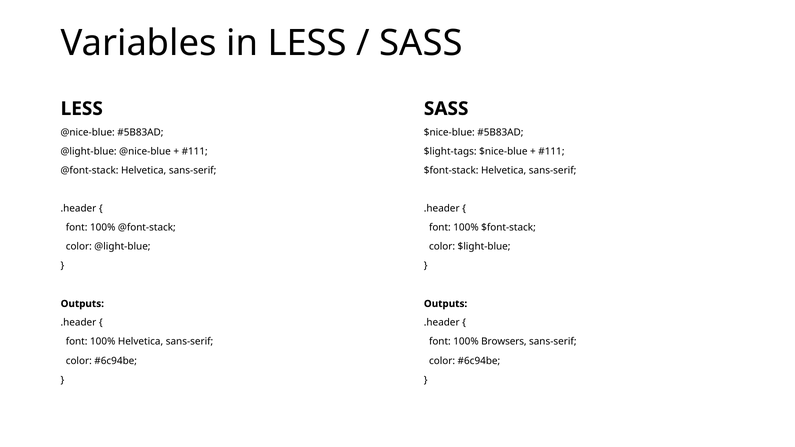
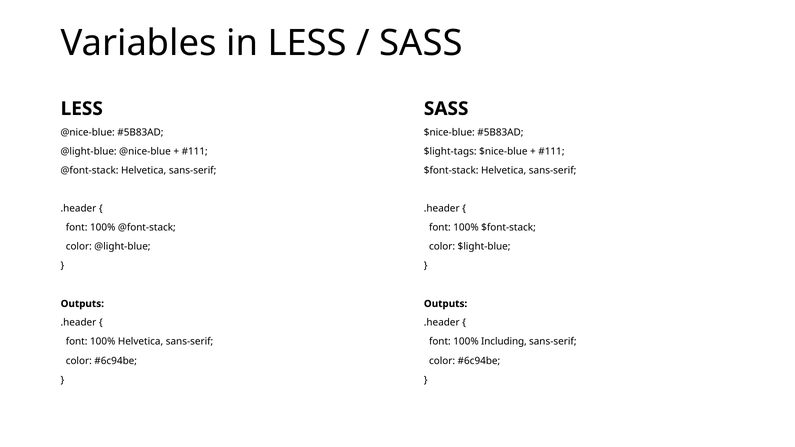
Browsers: Browsers -> Including
